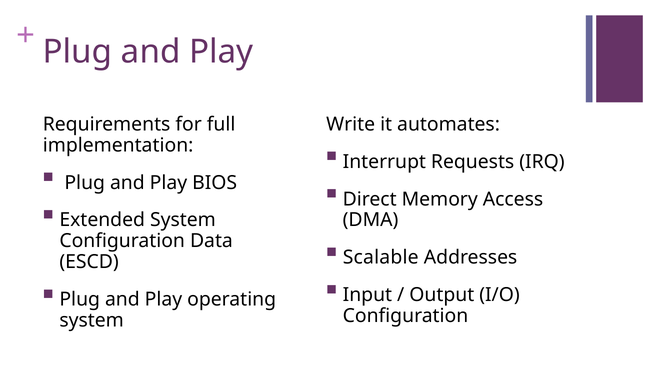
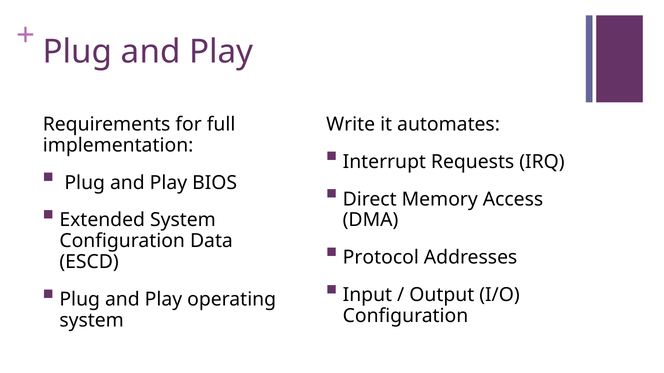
Scalable: Scalable -> Protocol
